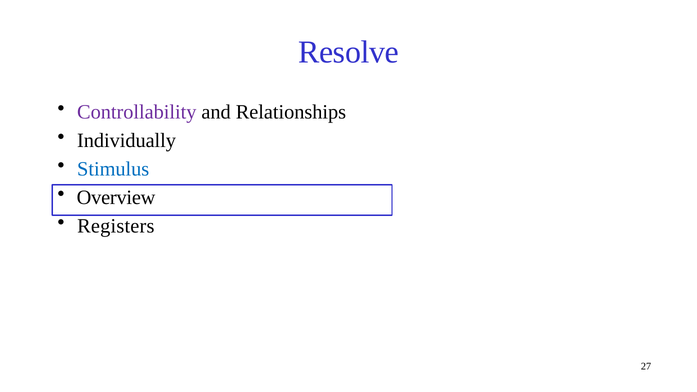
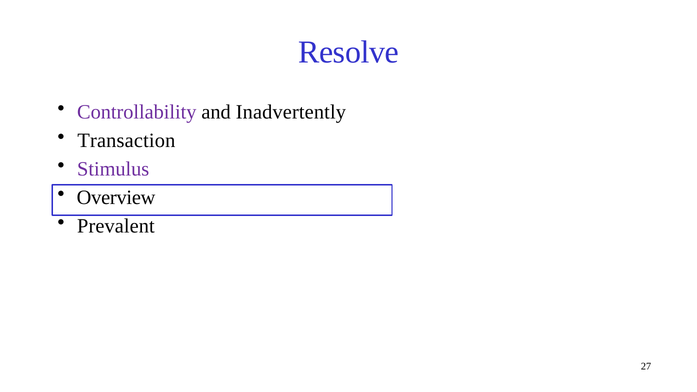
Relationships: Relationships -> Inadvertently
Individually: Individually -> Transaction
Stimulus colour: blue -> purple
Registers: Registers -> Prevalent
